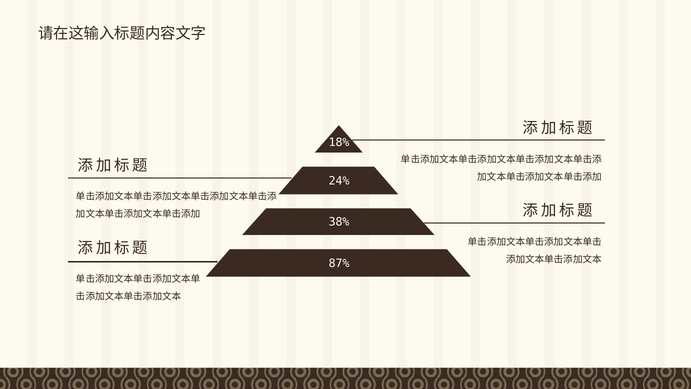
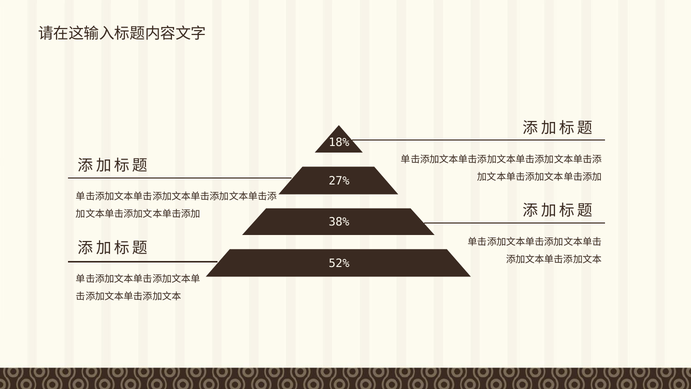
24%: 24% -> 27%
87%: 87% -> 52%
